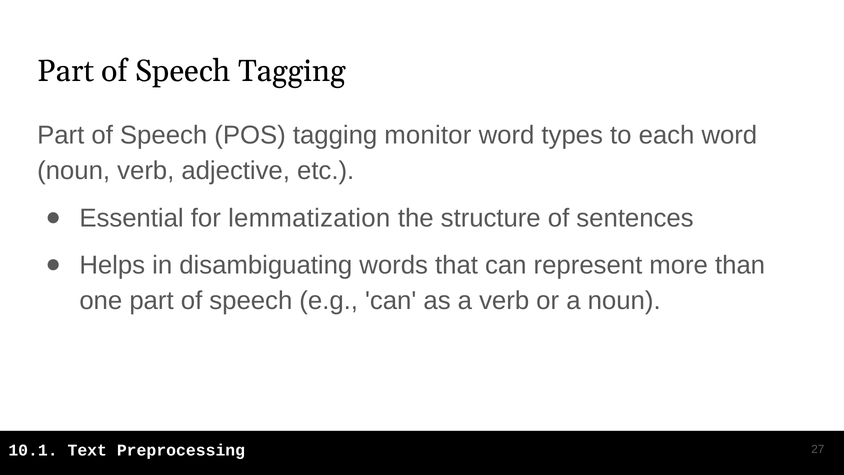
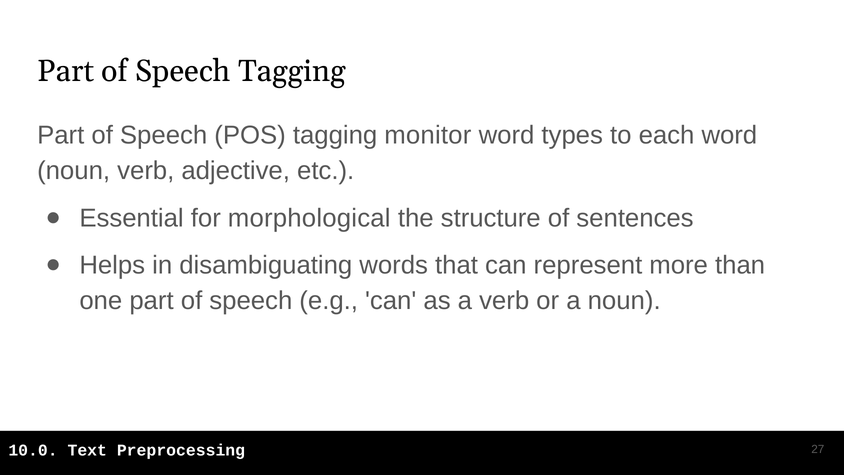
lemmatization: lemmatization -> morphological
10.1: 10.1 -> 10.0
